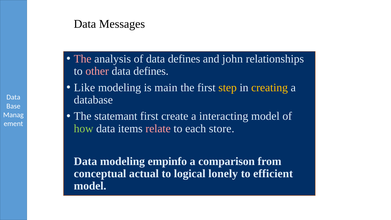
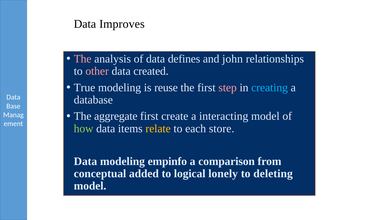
Messages: Messages -> Improves
defines at (151, 71): defines -> created
Like: Like -> True
main: main -> reuse
step colour: yellow -> pink
creating colour: yellow -> light blue
statemant: statemant -> aggregate
relate colour: pink -> yellow
actual: actual -> added
efficient: efficient -> deleting
